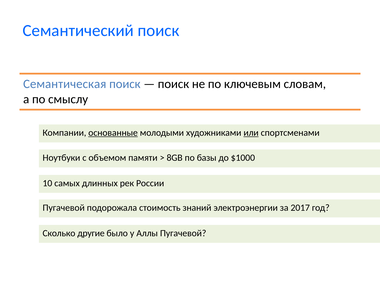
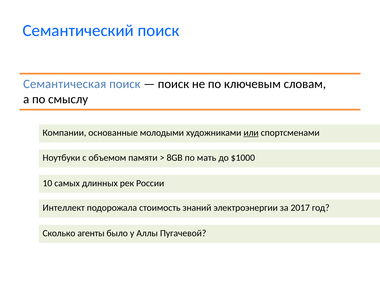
основанные underline: present -> none
базы: базы -> мать
Пугачевой at (64, 208): Пугачевой -> Интеллект
другие: другие -> агенты
